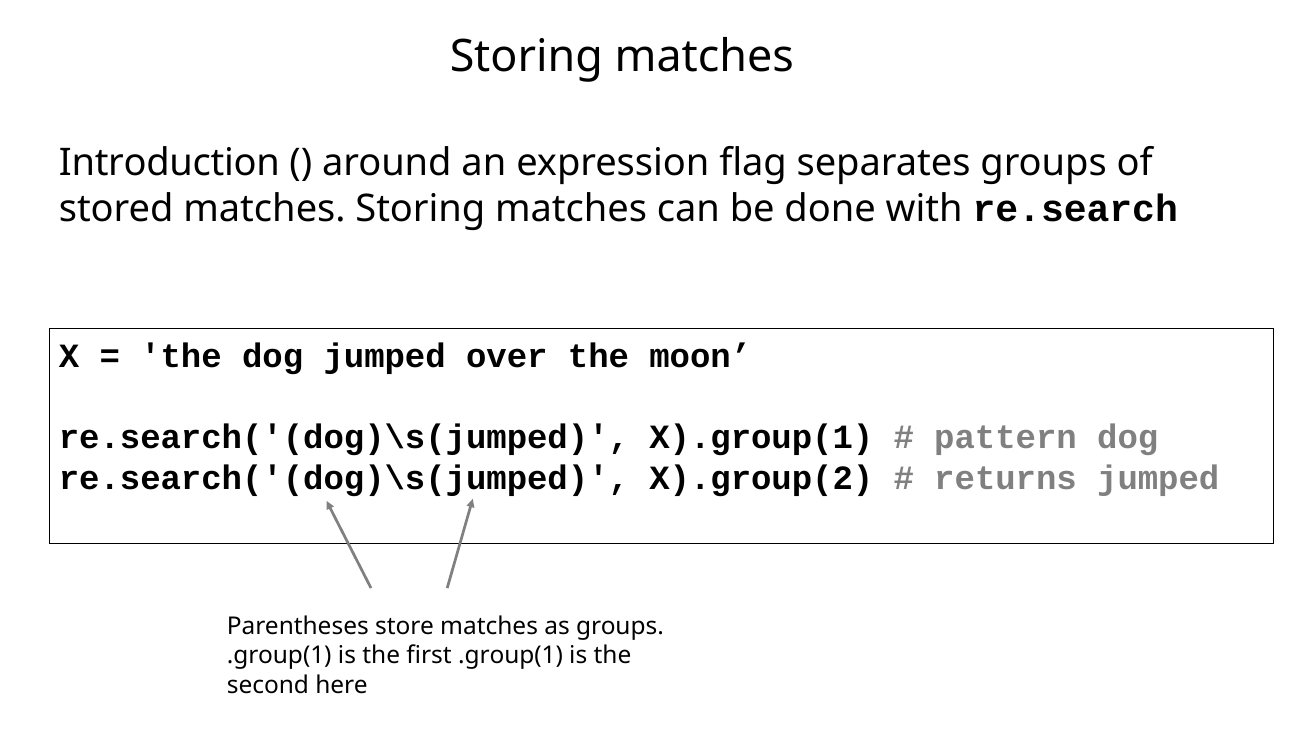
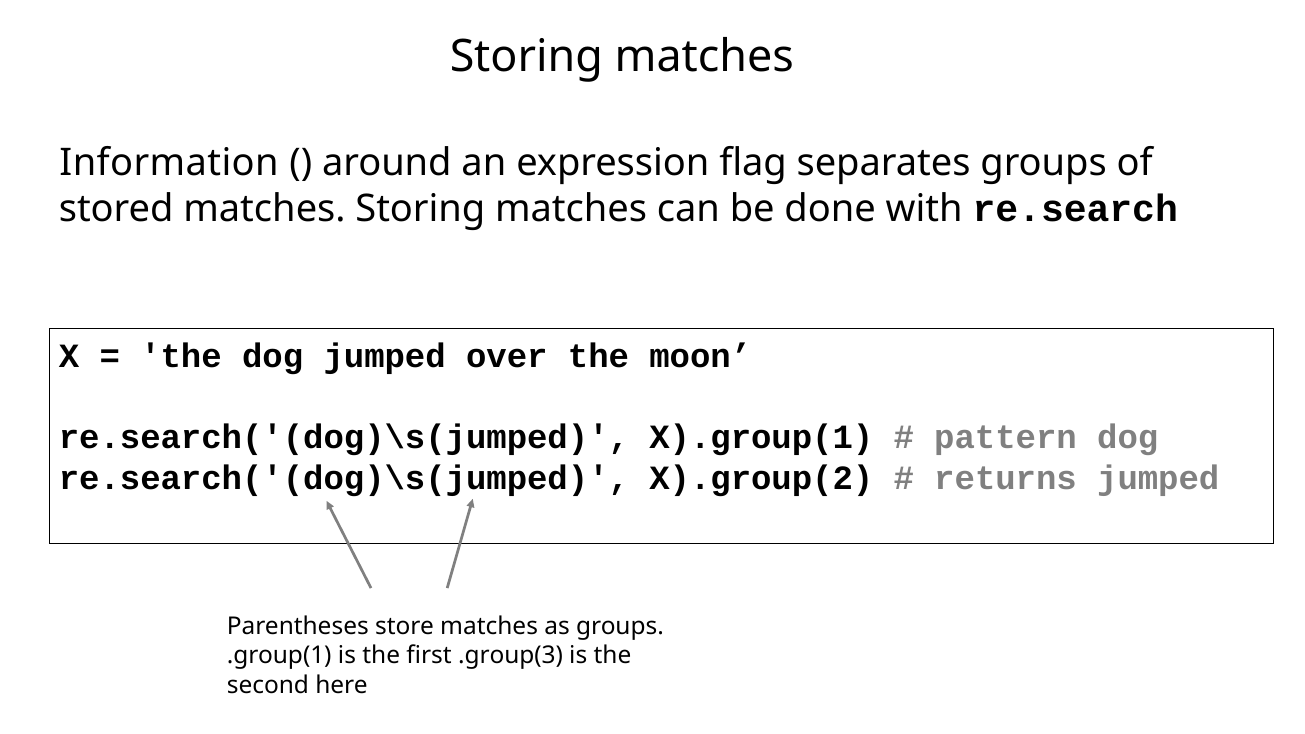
Introduction: Introduction -> Information
first .group(1: .group(1 -> .group(3
